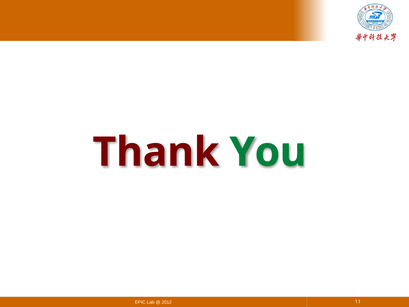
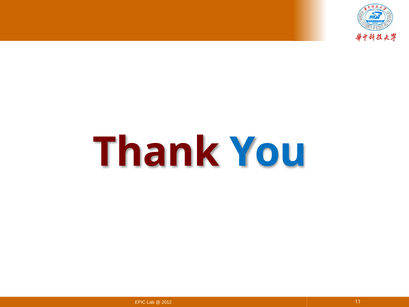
You colour: green -> blue
